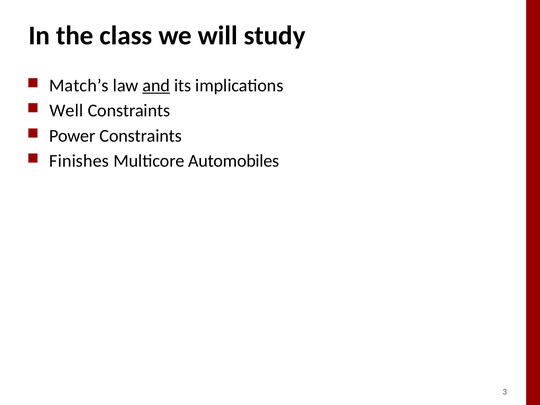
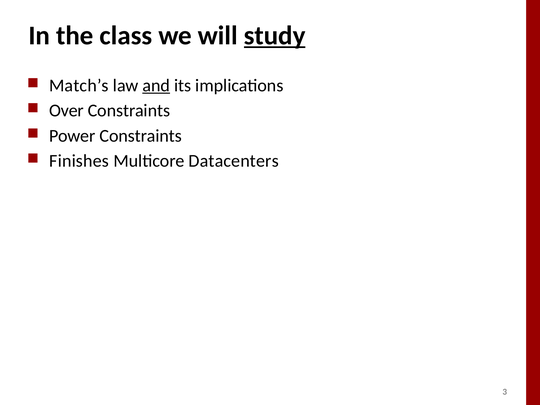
study underline: none -> present
Well: Well -> Over
Automobiles: Automobiles -> Datacenters
